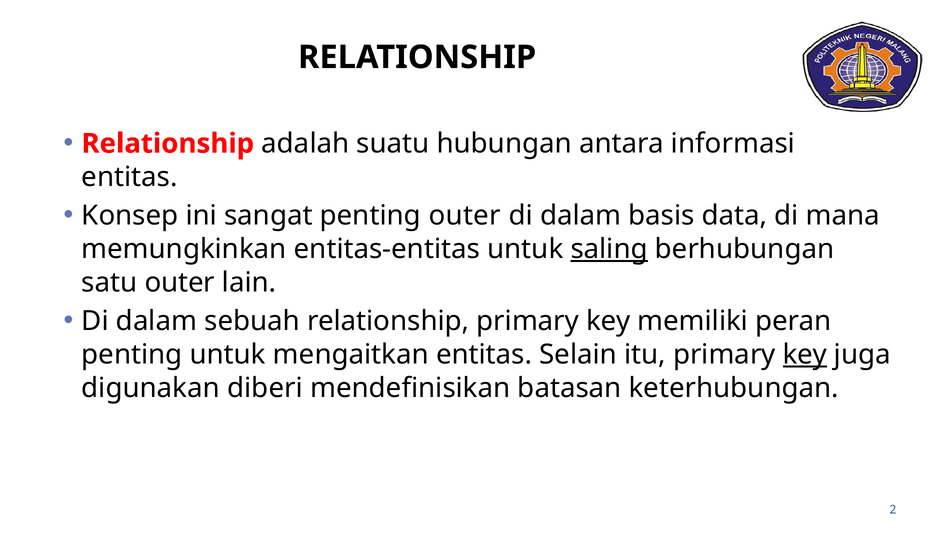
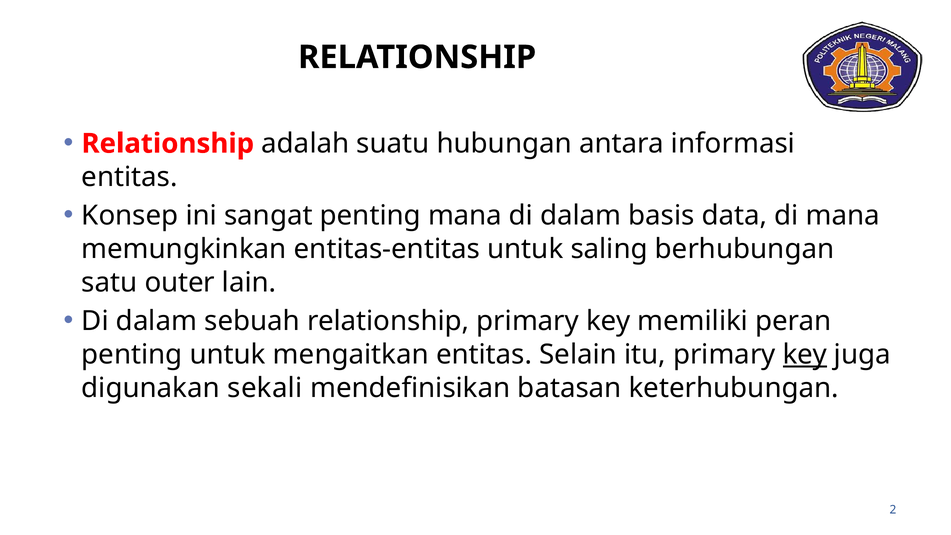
penting outer: outer -> mana
saling underline: present -> none
diberi: diberi -> sekali
